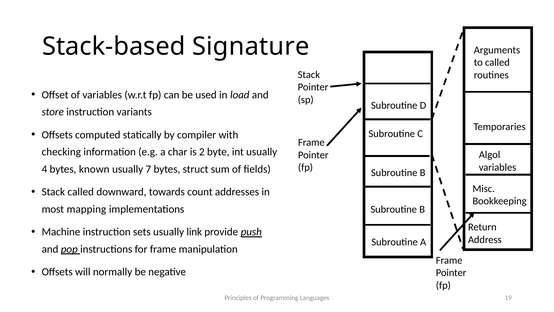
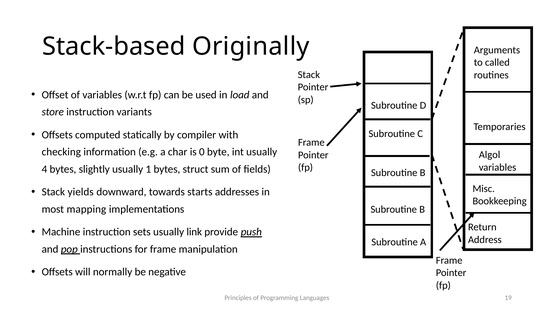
Signature: Signature -> Originally
2: 2 -> 0
known: known -> slightly
7: 7 -> 1
Stack called: called -> yields
count: count -> starts
